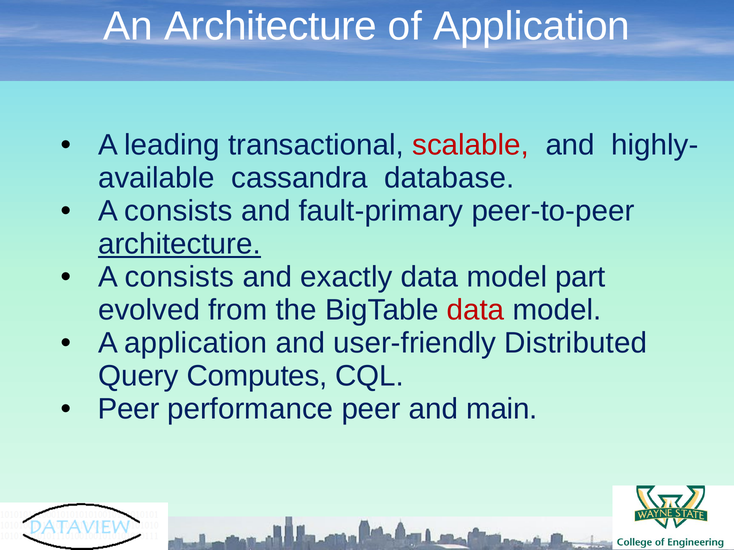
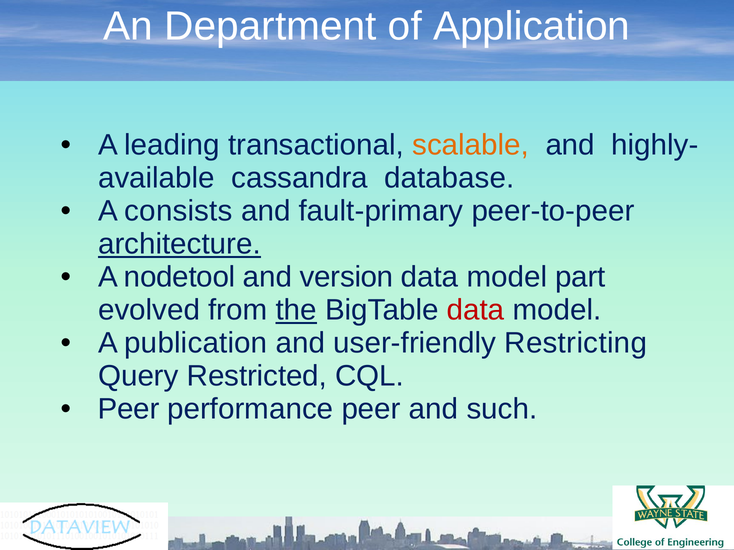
An Architecture: Architecture -> Department
scalable colour: red -> orange
consists at (179, 277): consists -> nodetool
exactly: exactly -> version
the underline: none -> present
A application: application -> publication
Distributed: Distributed -> Restricting
Computes: Computes -> Restricted
main: main -> such
